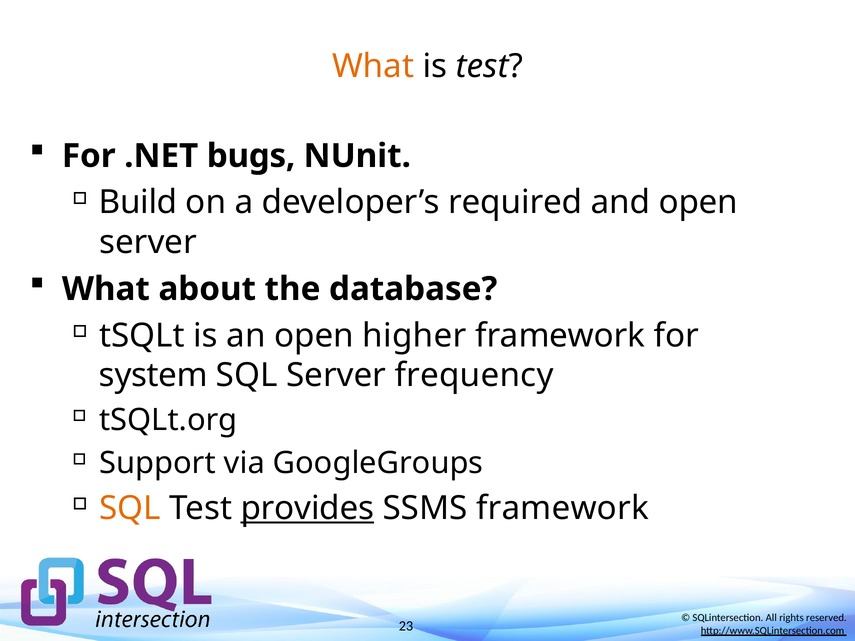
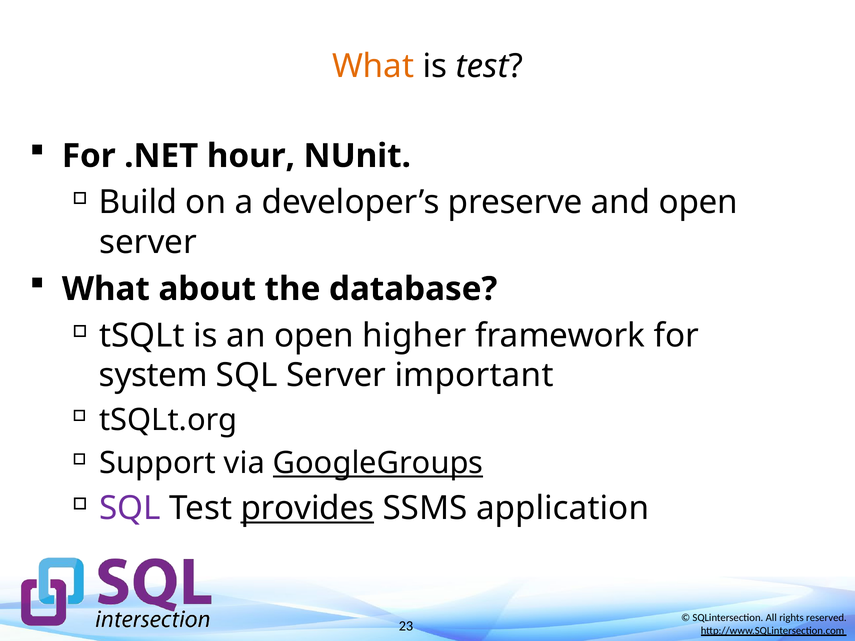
bugs: bugs -> hour
required: required -> preserve
frequency: frequency -> important
GoogleGroups underline: none -> present
SQL at (130, 509) colour: orange -> purple
SSMS framework: framework -> application
